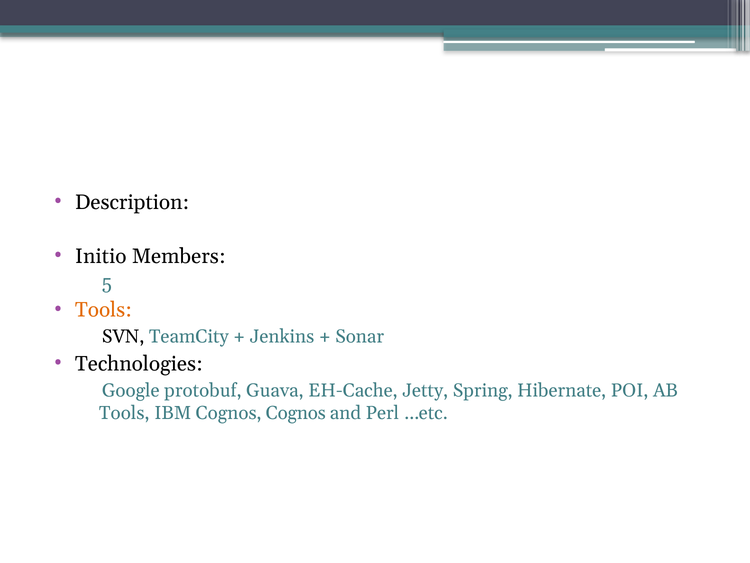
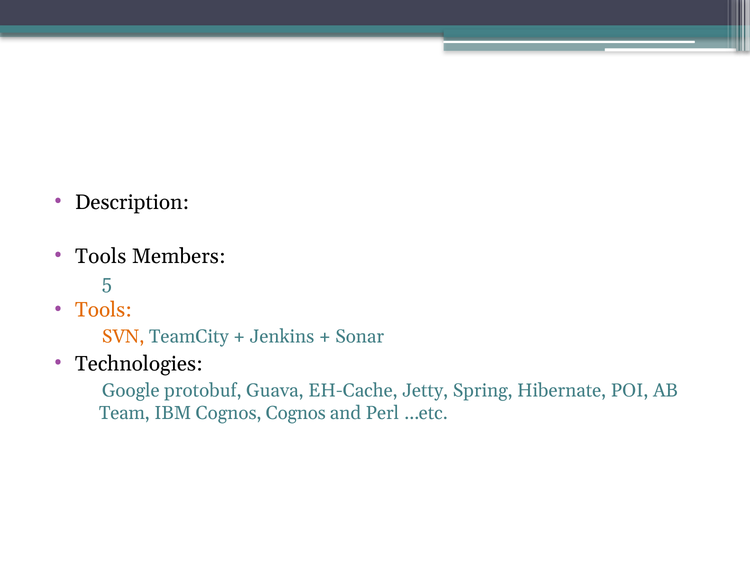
Initio at (101, 256): Initio -> Tools
SVN colour: black -> orange
Tools at (124, 413): Tools -> Team
